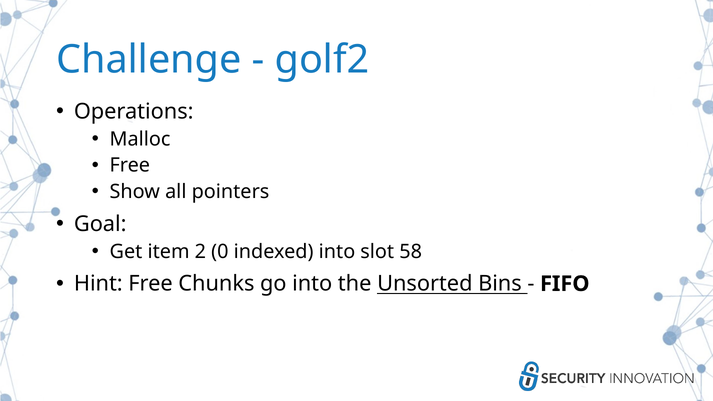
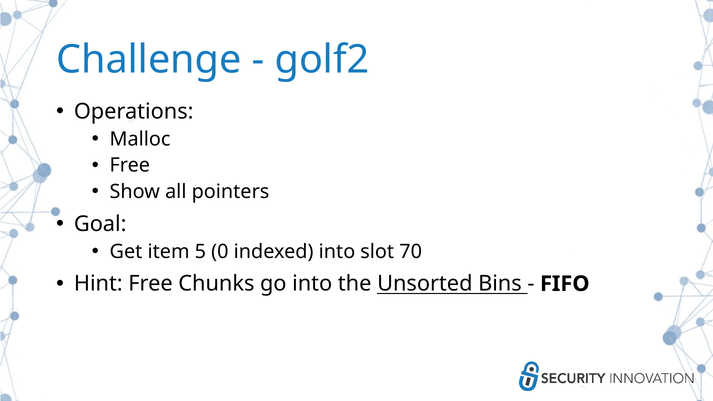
2: 2 -> 5
58: 58 -> 70
